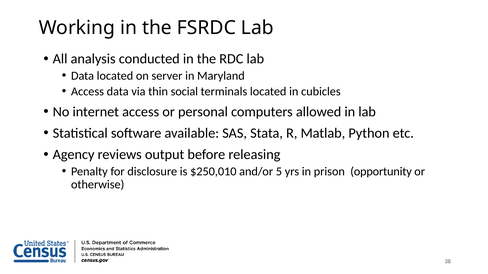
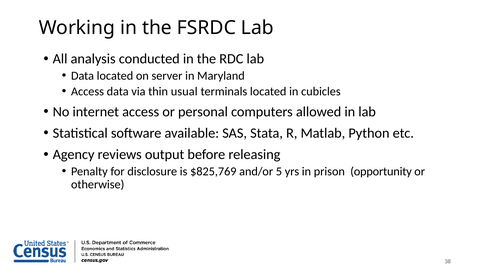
social: social -> usual
$250,010: $250,010 -> $825,769
